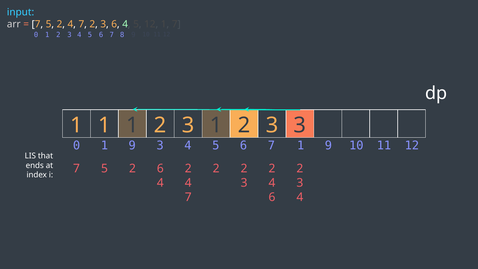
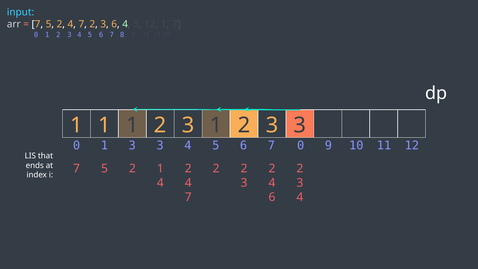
0 1 9: 9 -> 3
6 7 1: 1 -> 0
2 6: 6 -> 1
